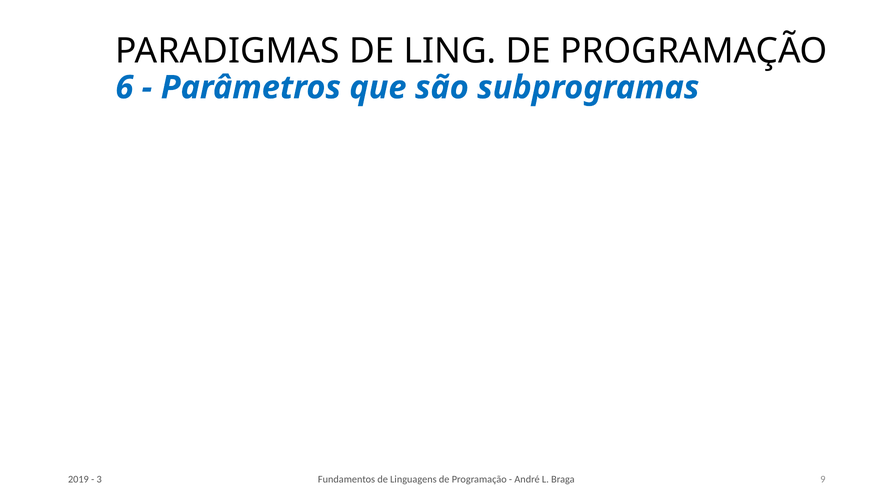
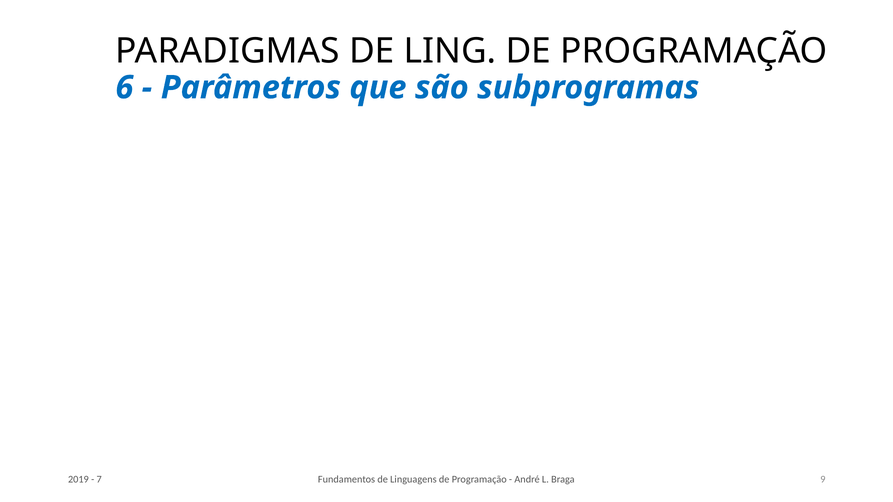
3: 3 -> 7
